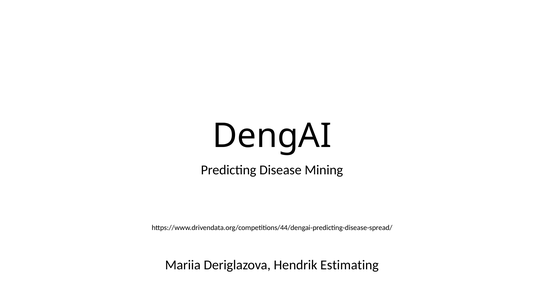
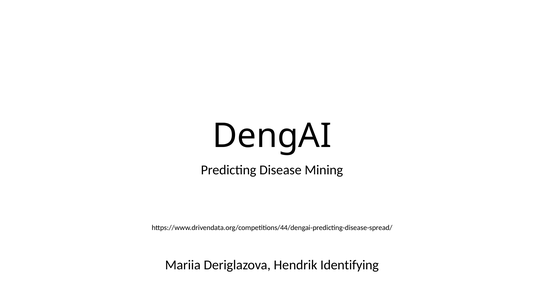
Estimating: Estimating -> Identifying
